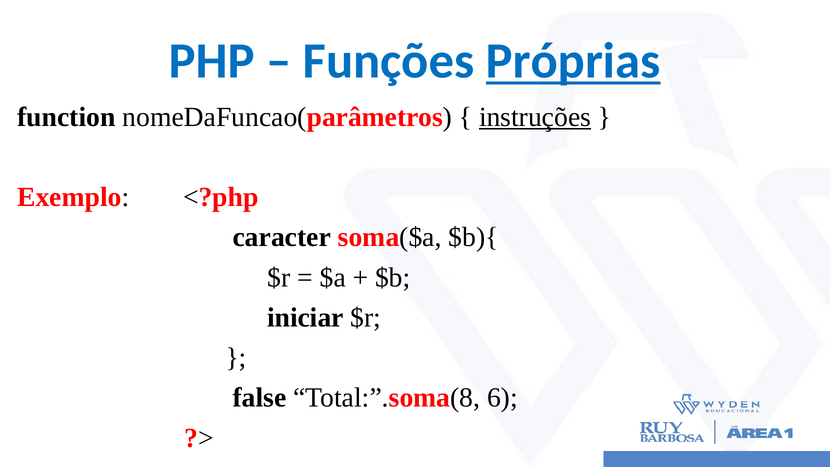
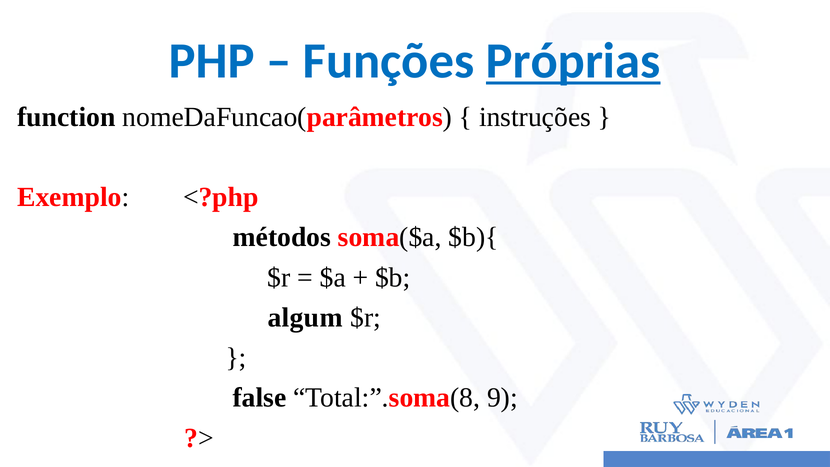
instruções underline: present -> none
caracter: caracter -> métodos
iniciar: iniciar -> algum
6: 6 -> 9
